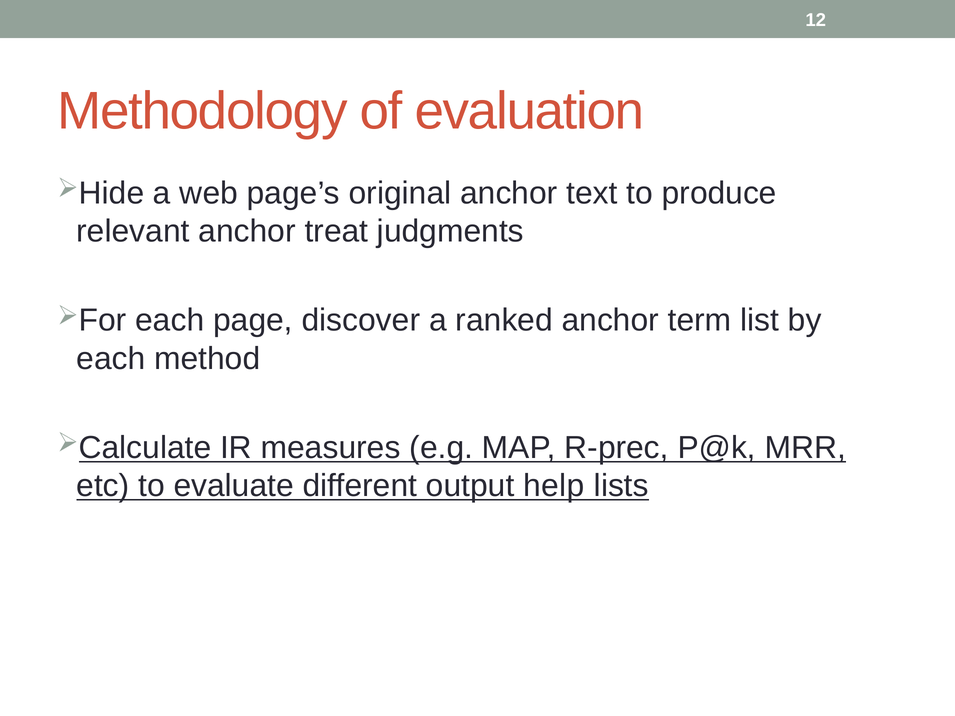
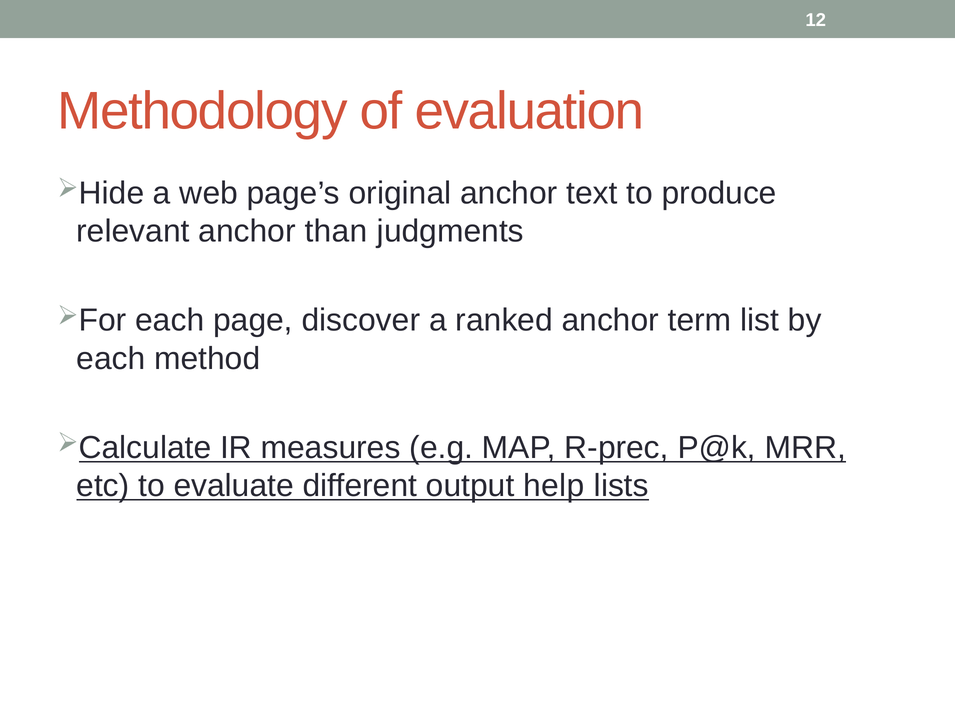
treat: treat -> than
